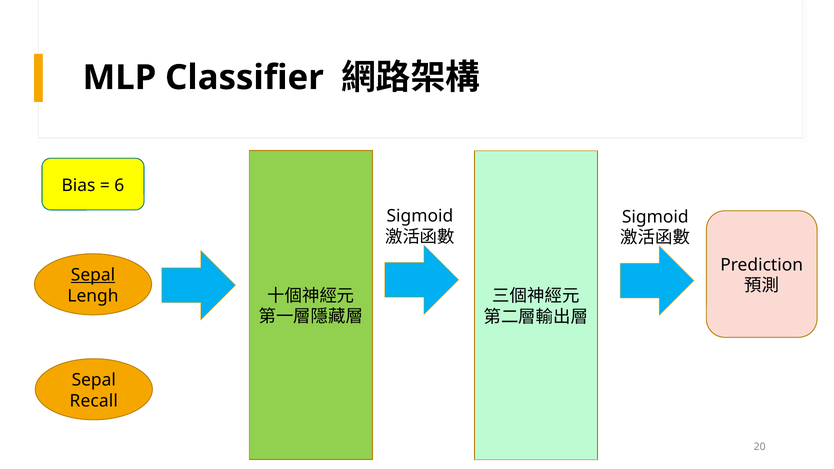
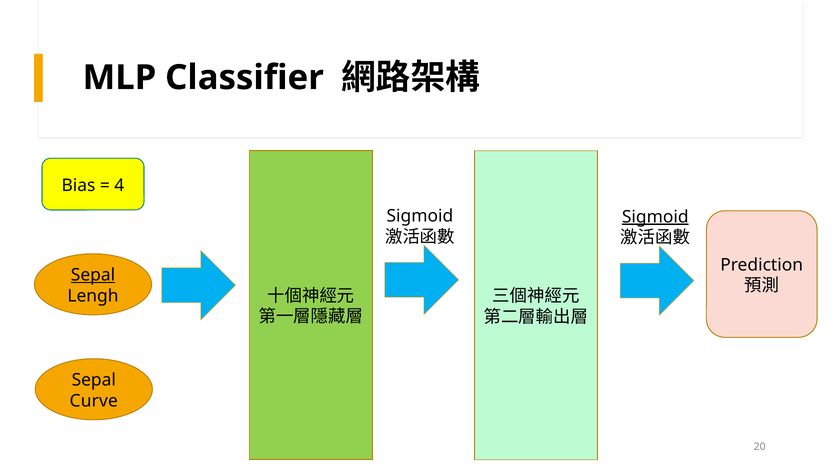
6: 6 -> 4
Sigmoid at (655, 217) underline: none -> present
Recall: Recall -> Curve
